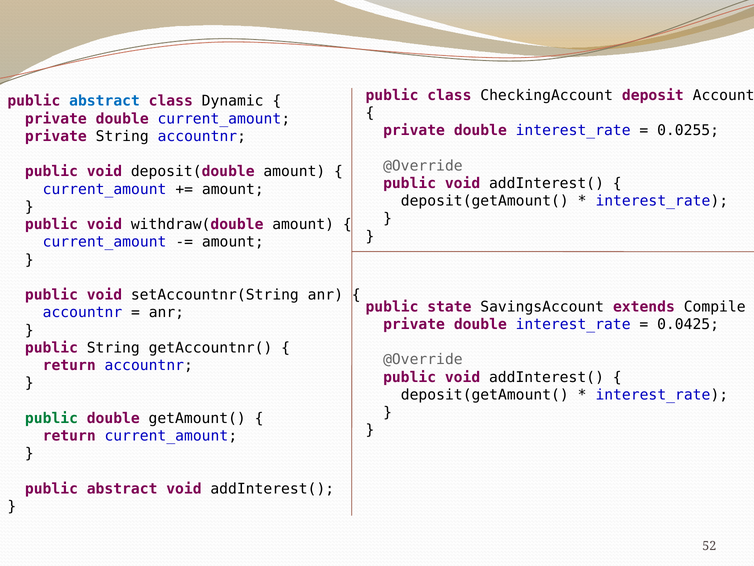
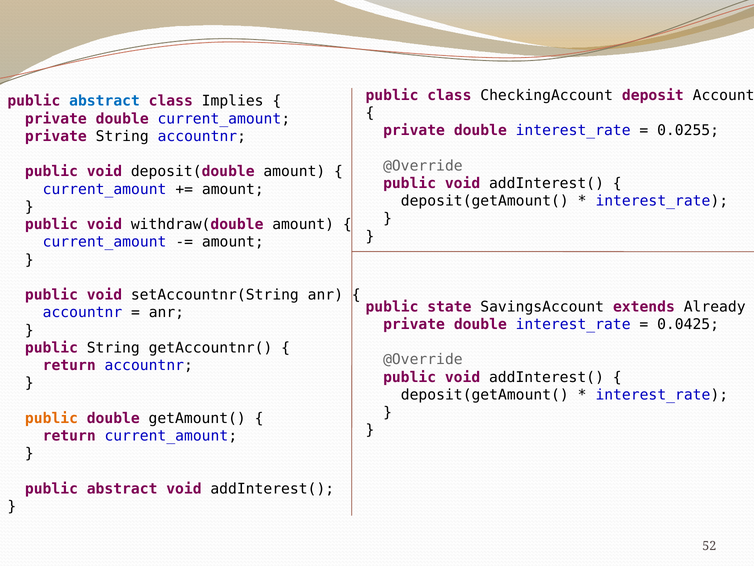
Dynamic: Dynamic -> Implies
Compile: Compile -> Already
public at (51, 418) colour: green -> orange
